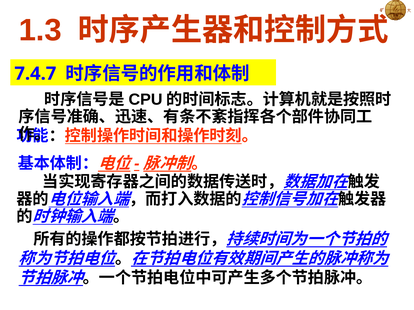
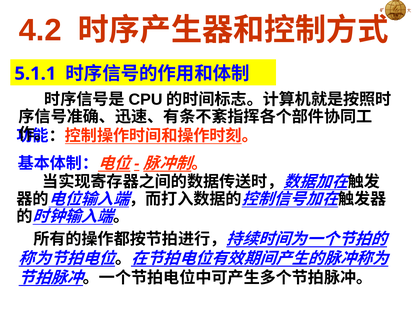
1.3: 1.3 -> 4.2
7.4.7: 7.4.7 -> 5.1.1
